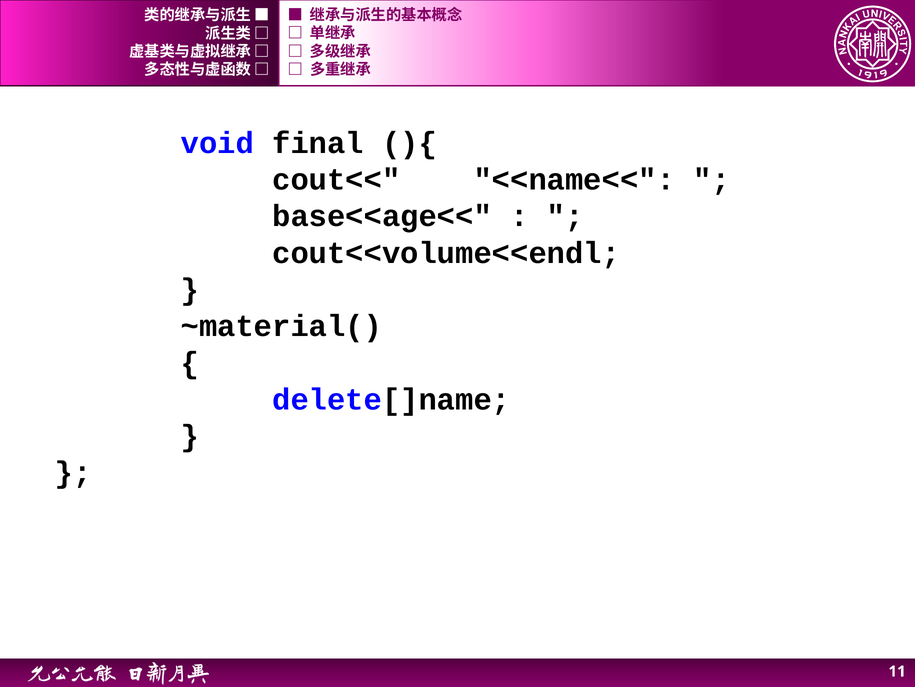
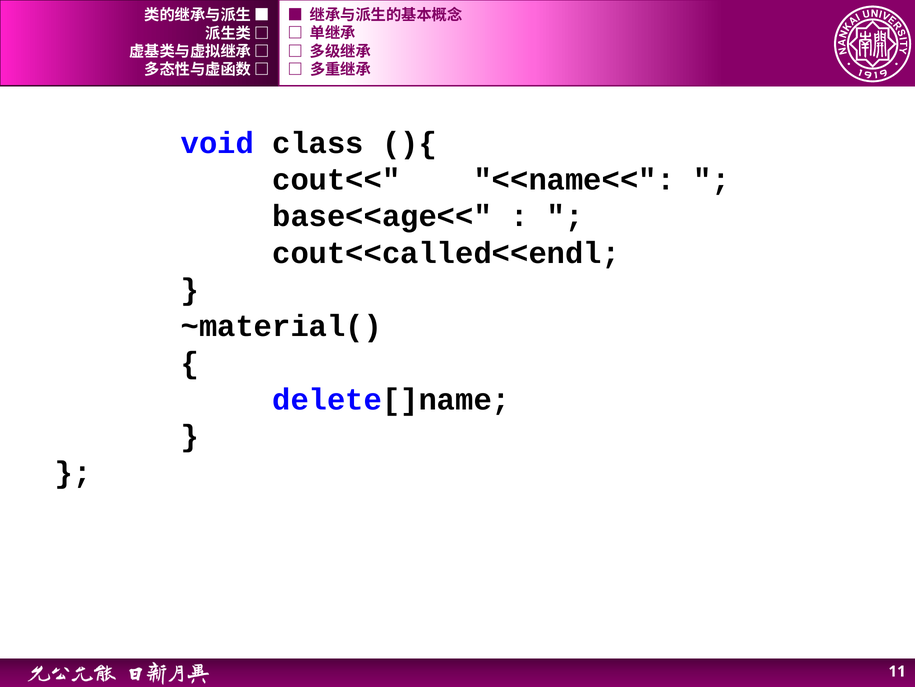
final: final -> class
cout<<volume<<endl: cout<<volume<<endl -> cout<<called<<endl
